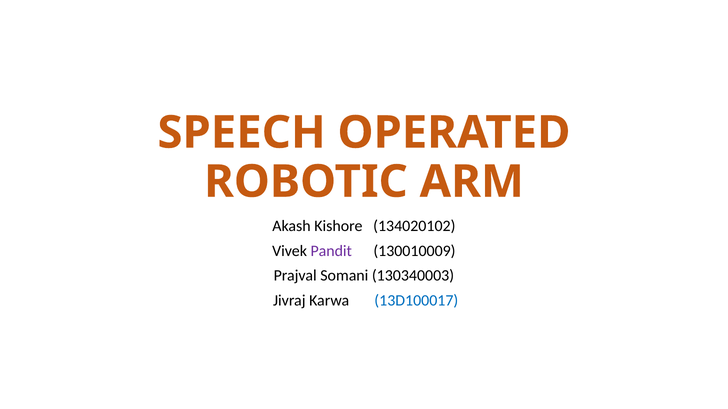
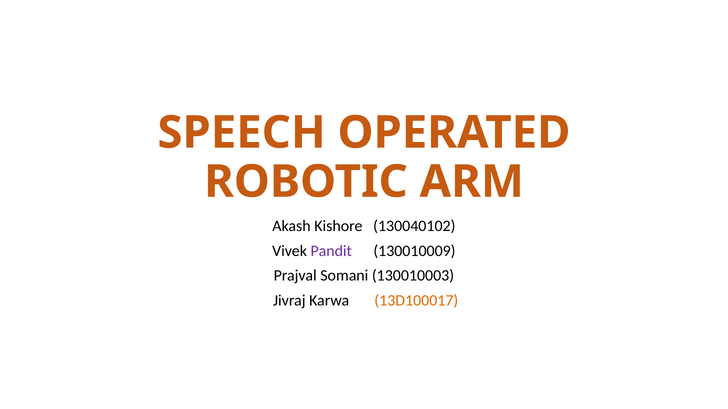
134020102: 134020102 -> 130040102
130340003: 130340003 -> 130010003
13D100017 colour: blue -> orange
